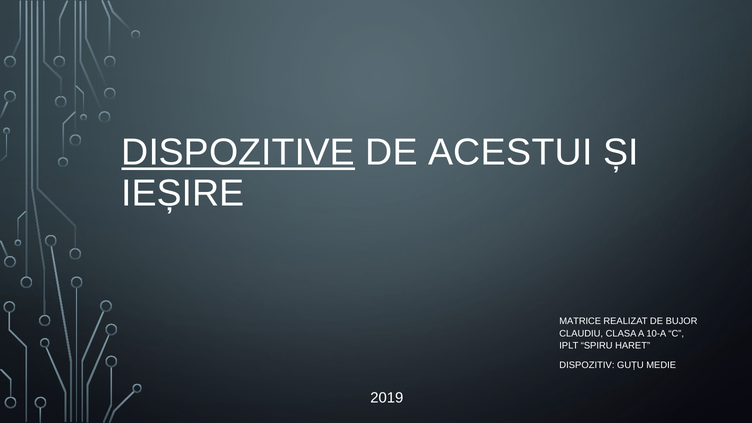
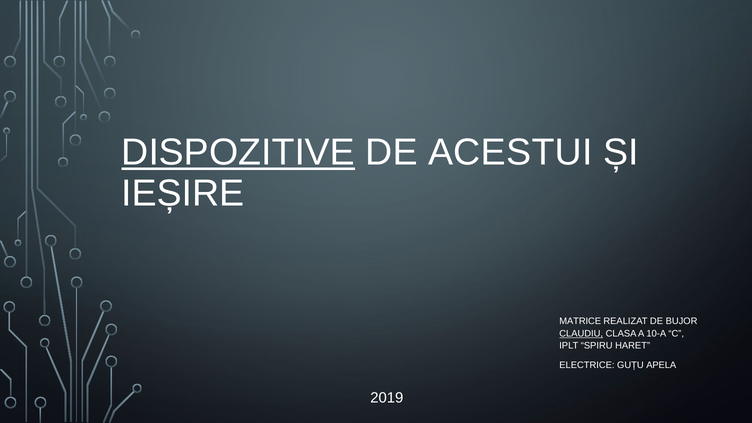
CLAUDIU underline: none -> present
DISPOZITIV: DISPOZITIV -> ELECTRICE
MEDIE: MEDIE -> APELA
